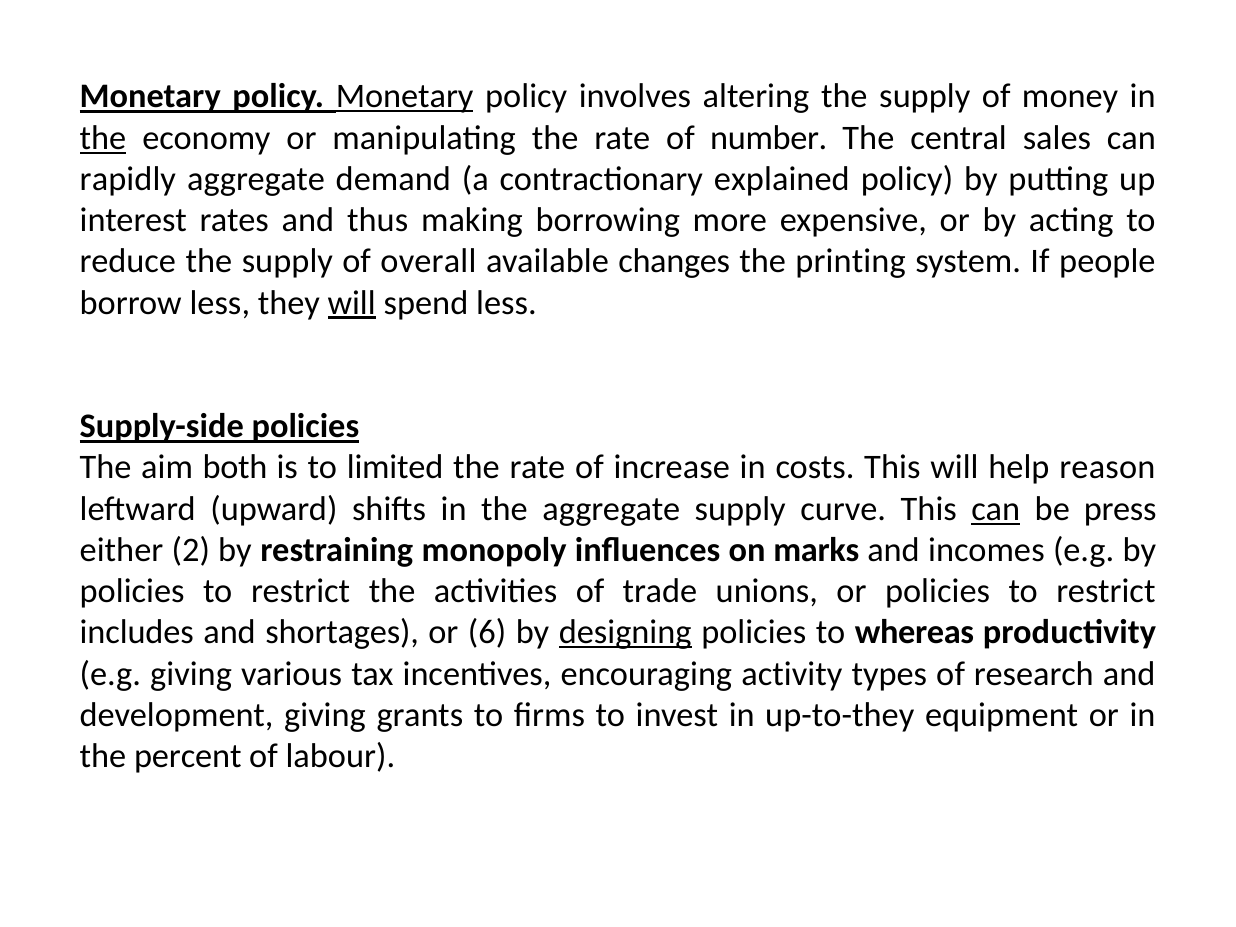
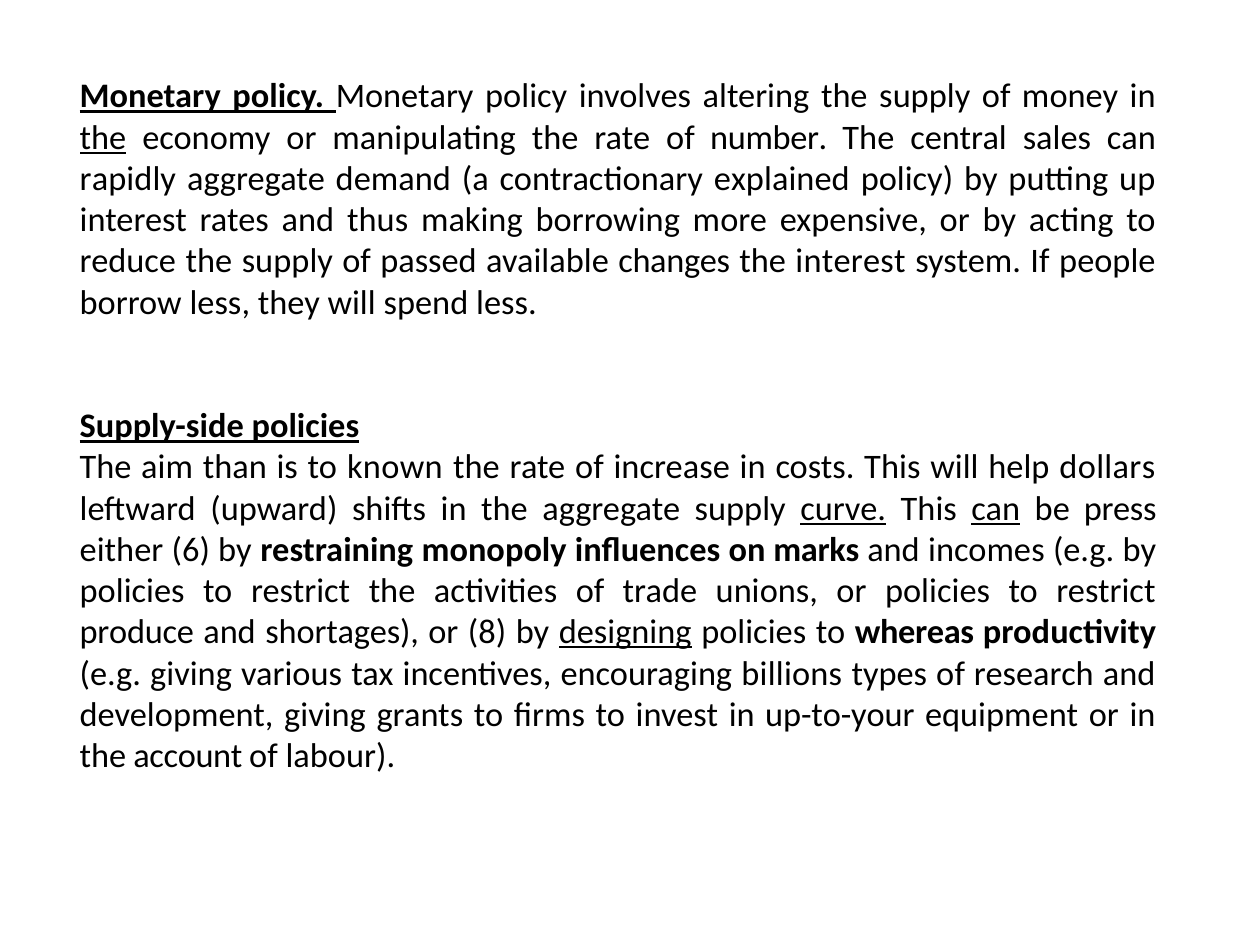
Monetary at (405, 97) underline: present -> none
overall: overall -> passed
the printing: printing -> interest
will at (352, 303) underline: present -> none
both: both -> than
limited: limited -> known
reason: reason -> dollars
curve underline: none -> present
2: 2 -> 6
includes: includes -> produce
6: 6 -> 8
activity: activity -> billions
up-to-they: up-to-they -> up-to-your
percent: percent -> account
